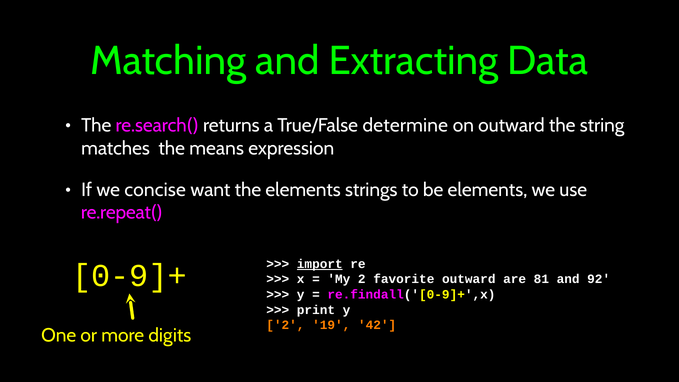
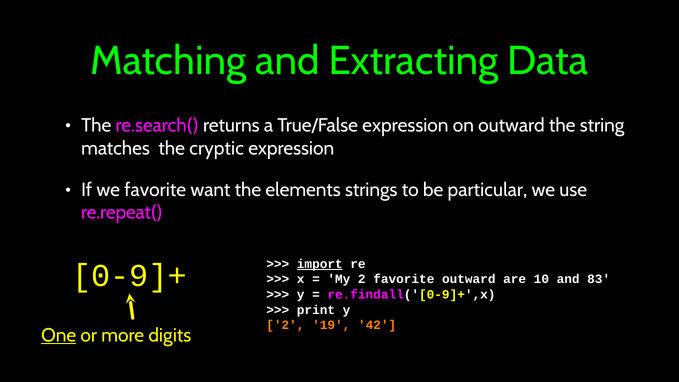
True/False determine: determine -> expression
means: means -> cryptic
we concise: concise -> favorite
be elements: elements -> particular
81: 81 -> 10
92: 92 -> 83
One underline: none -> present
